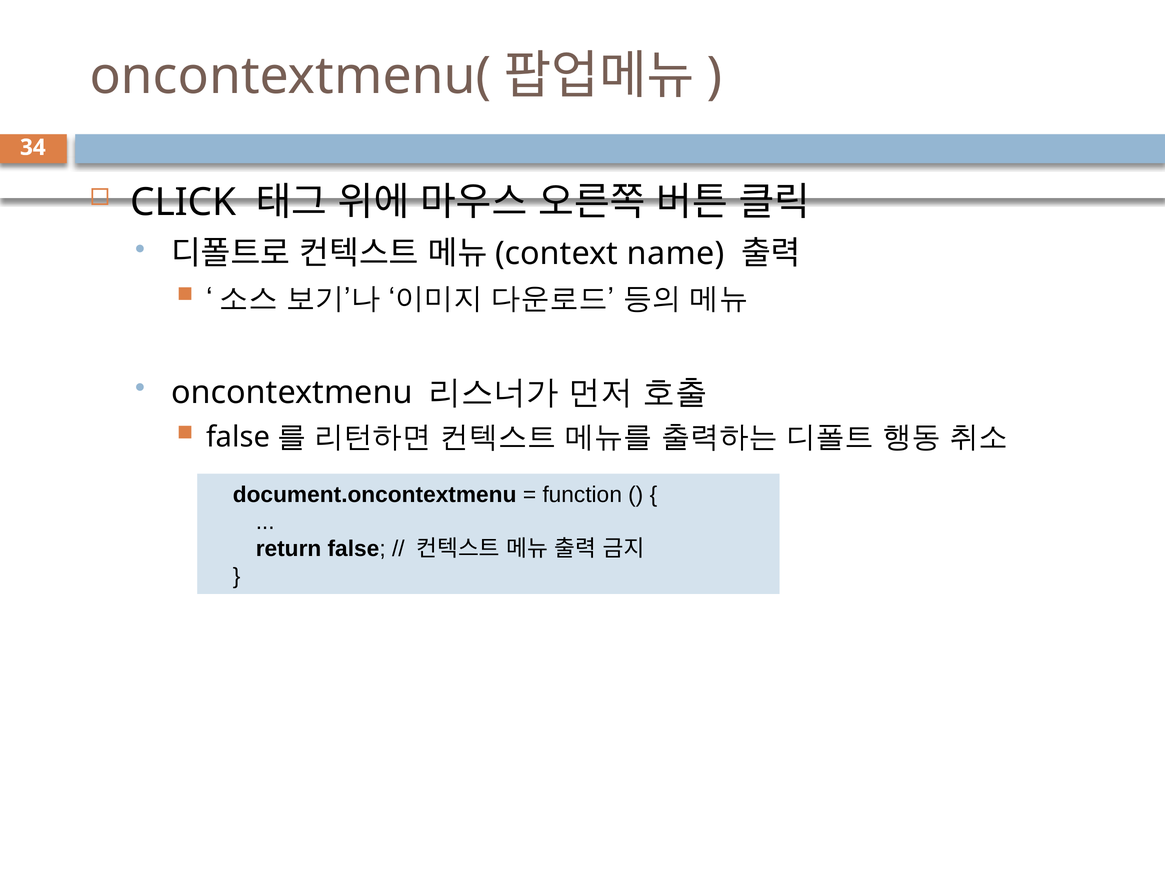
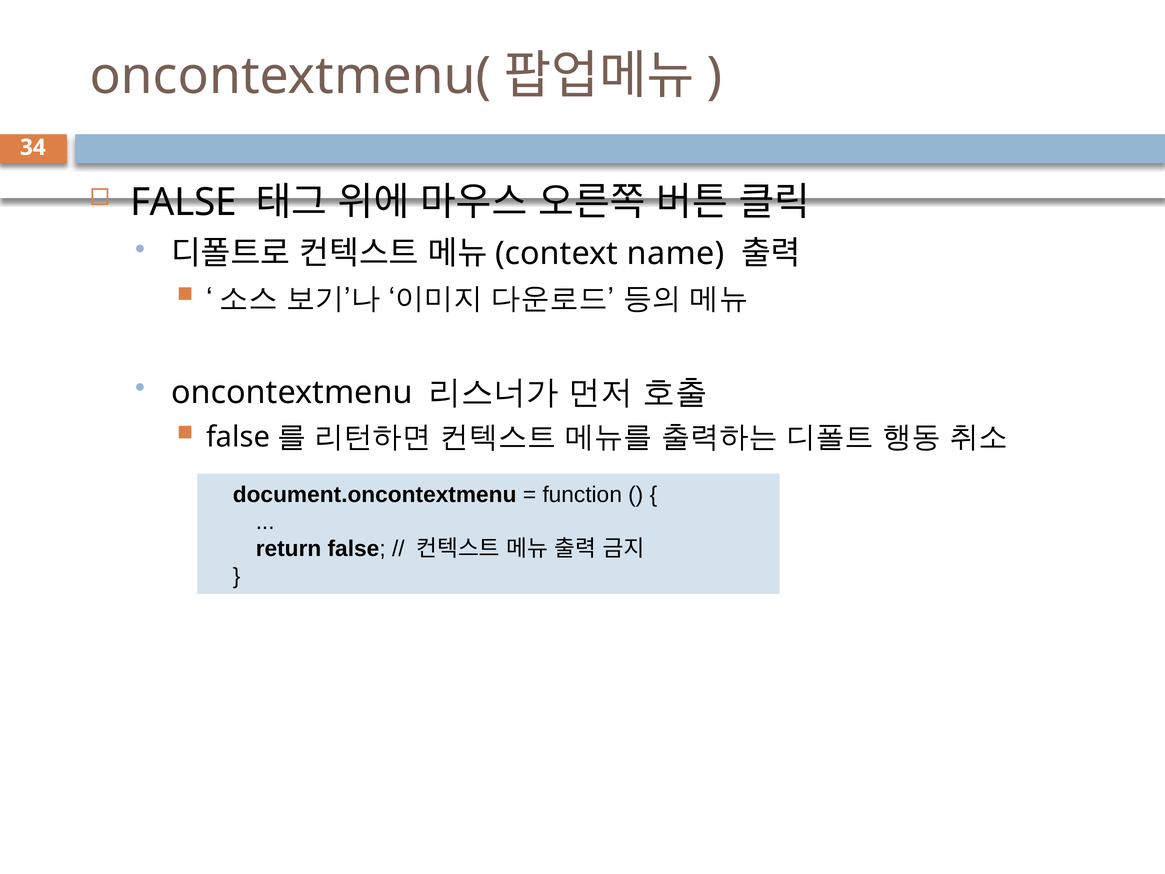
CLICK at (183, 203): CLICK -> FALSE
